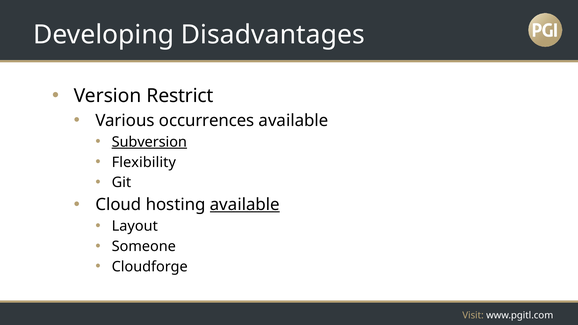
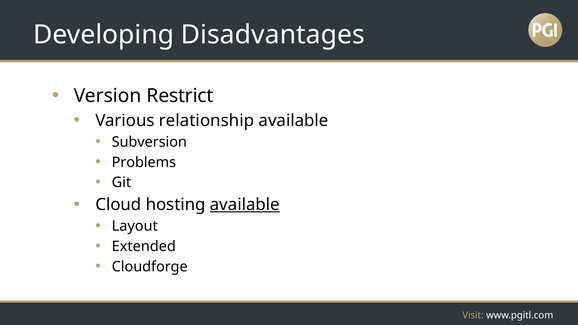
occurrences: occurrences -> relationship
Subversion underline: present -> none
Flexibility: Flexibility -> Problems
Someone: Someone -> Extended
